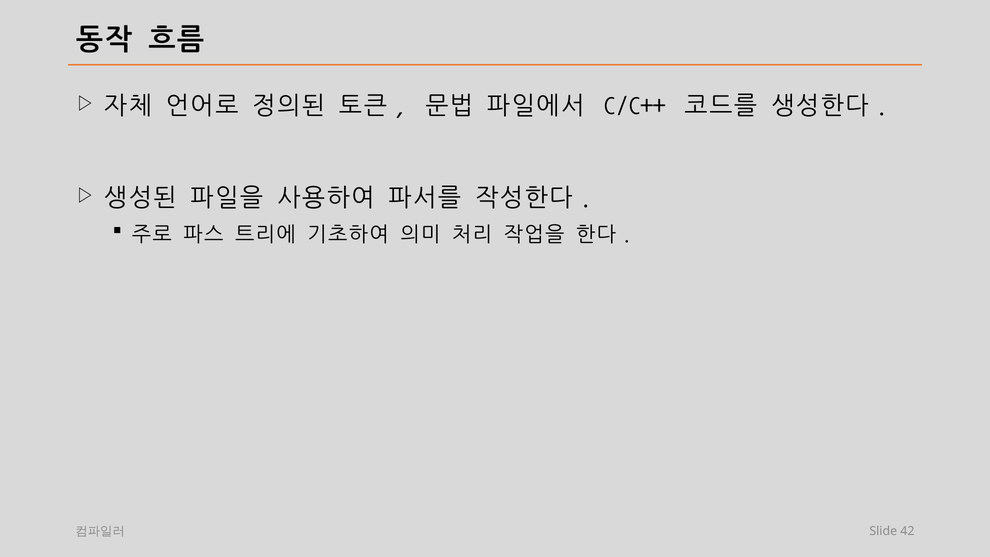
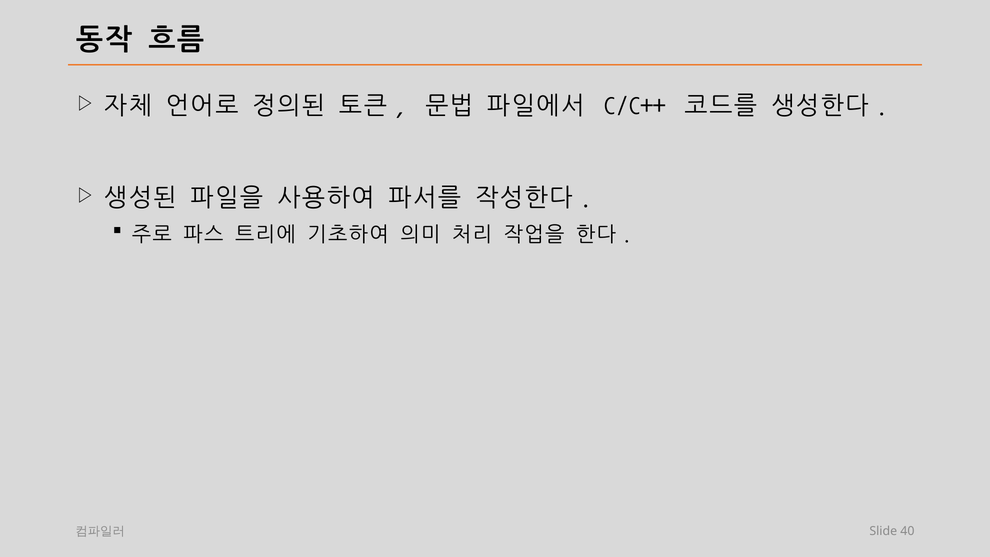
42: 42 -> 40
